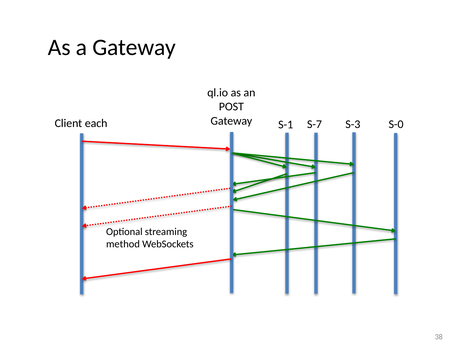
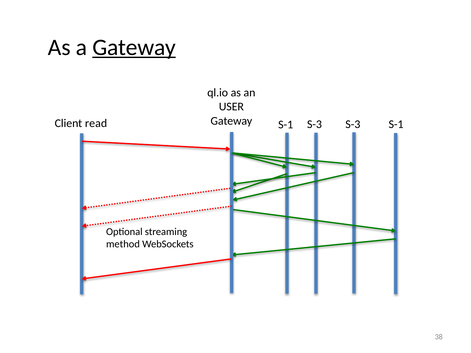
Gateway at (134, 47) underline: none -> present
POST: POST -> USER
each: each -> read
S-1 S-7: S-7 -> S-3
S-3 S-0: S-0 -> S-1
